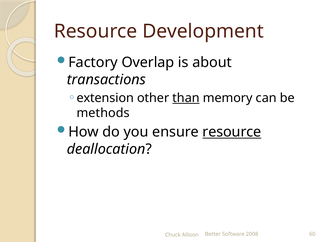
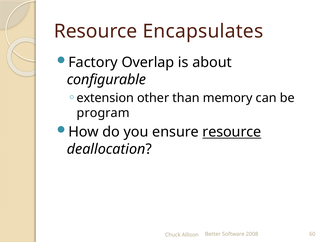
Development: Development -> Encapsulates
transactions: transactions -> configurable
than underline: present -> none
methods: methods -> program
